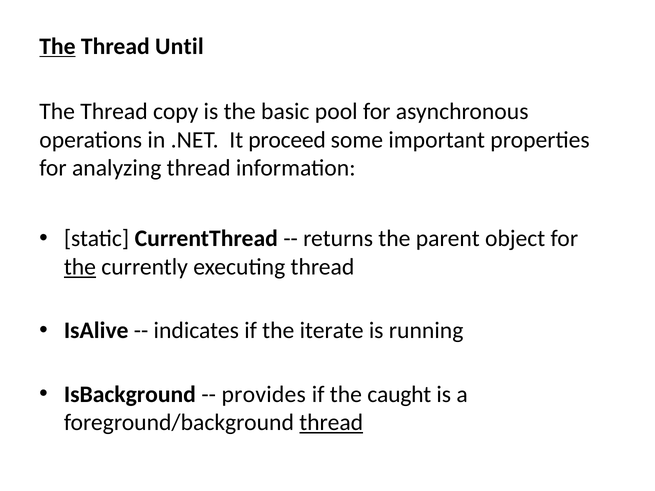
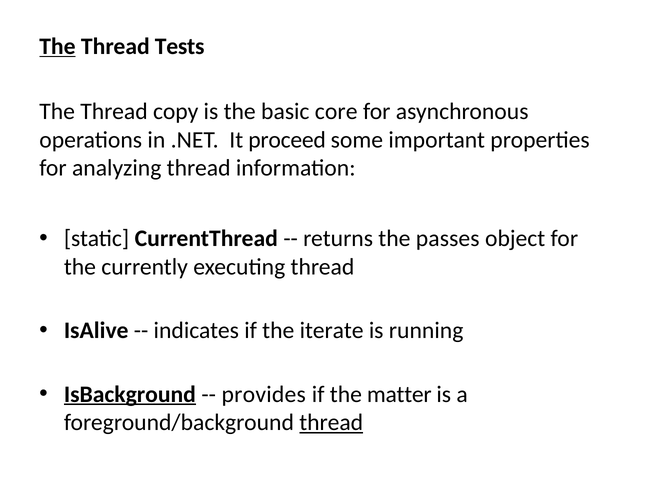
Until: Until -> Tests
pool: pool -> core
parent: parent -> passes
the at (80, 267) underline: present -> none
IsBackground underline: none -> present
caught: caught -> matter
